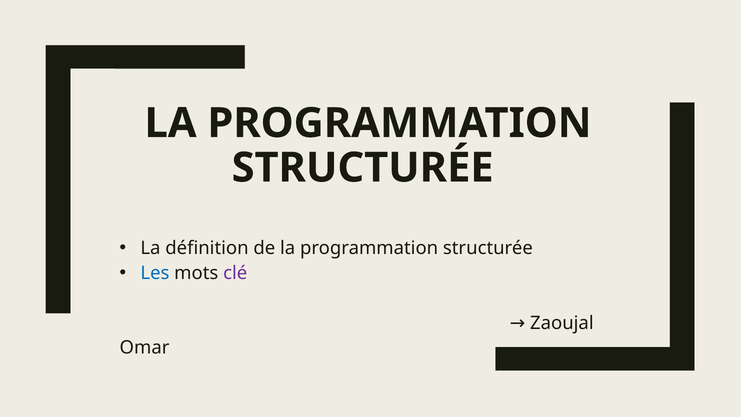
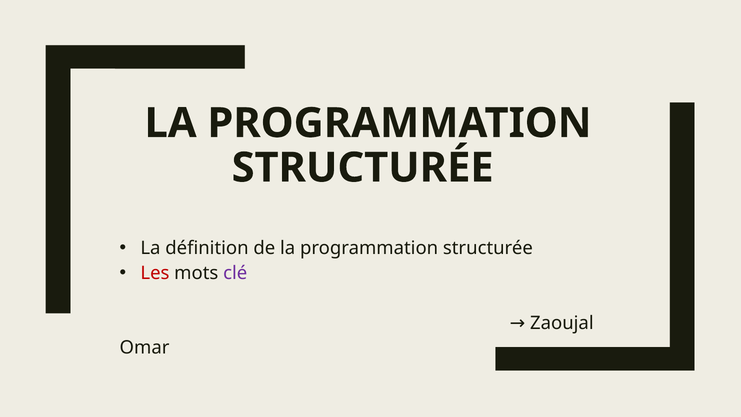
Les colour: blue -> red
